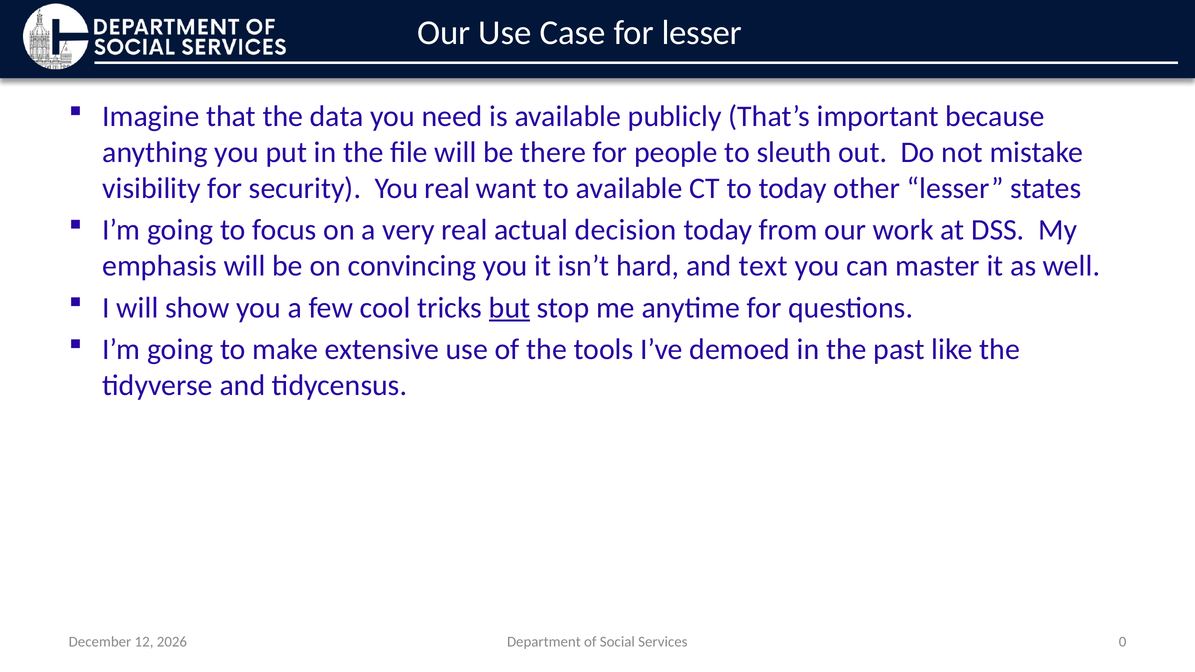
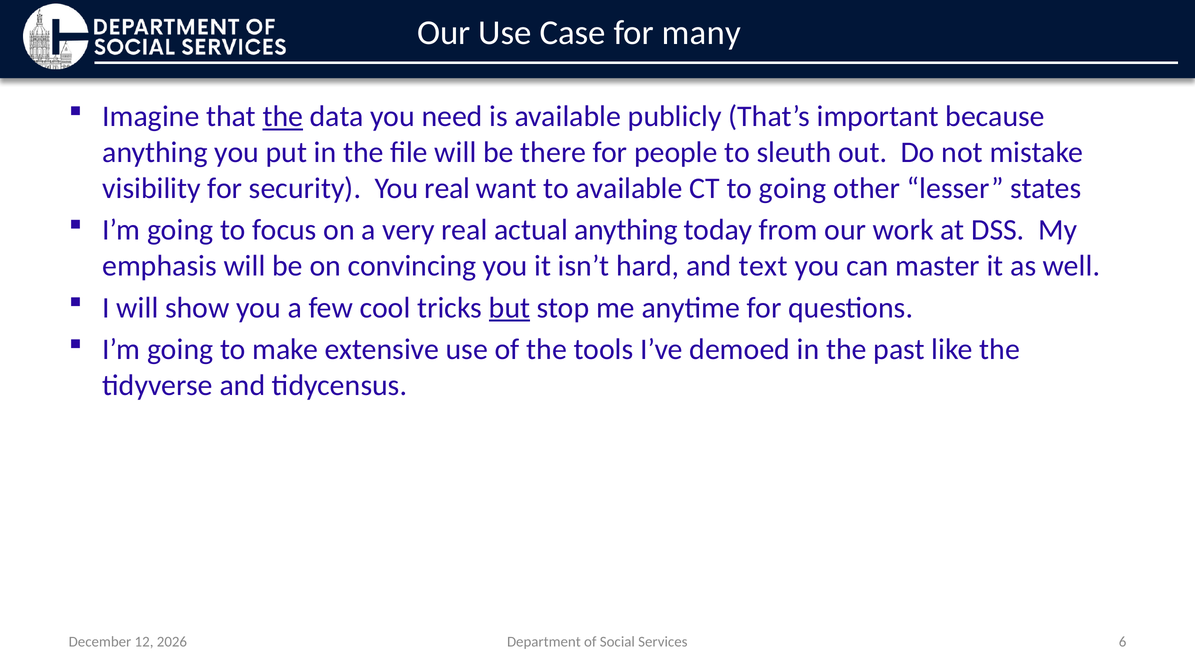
for lesser: lesser -> many
the at (283, 117) underline: none -> present
to today: today -> going
actual decision: decision -> anything
0: 0 -> 6
